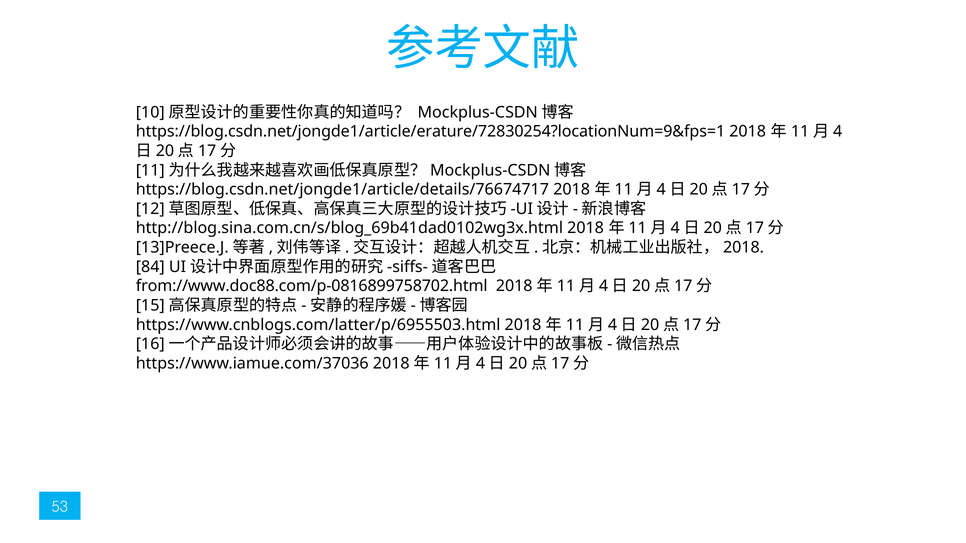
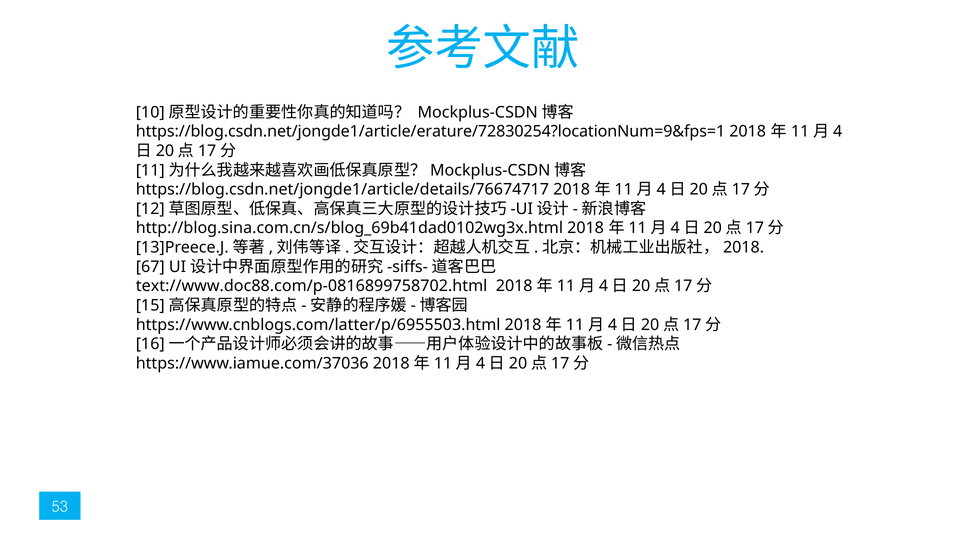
84: 84 -> 67
from://www.doc88.com/p-0816899758702.html: from://www.doc88.com/p-0816899758702.html -> text://www.doc88.com/p-0816899758702.html
